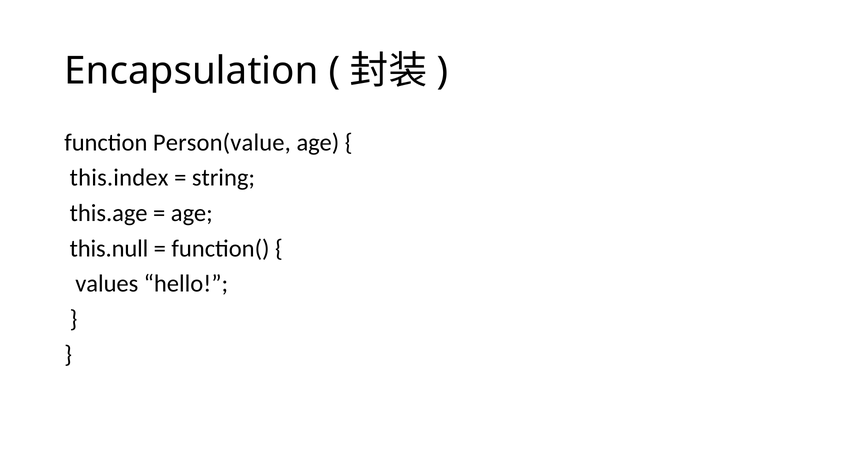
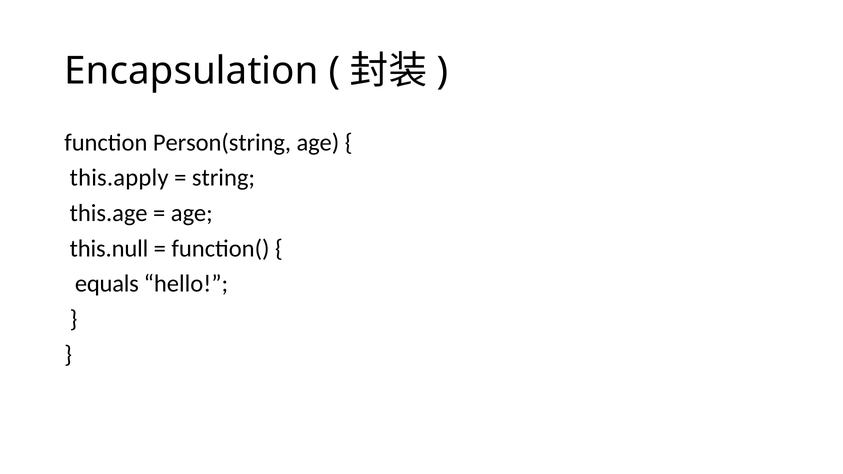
Person(value: Person(value -> Person(string
this.index: this.index -> this.apply
values: values -> equals
